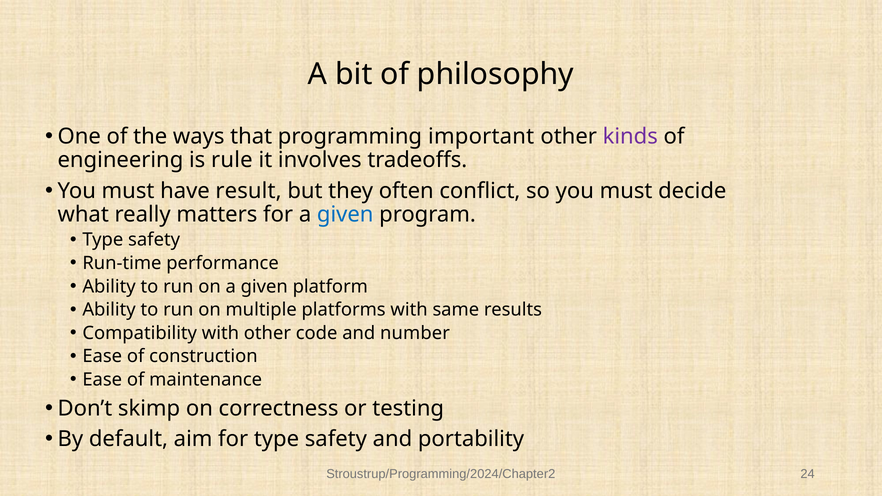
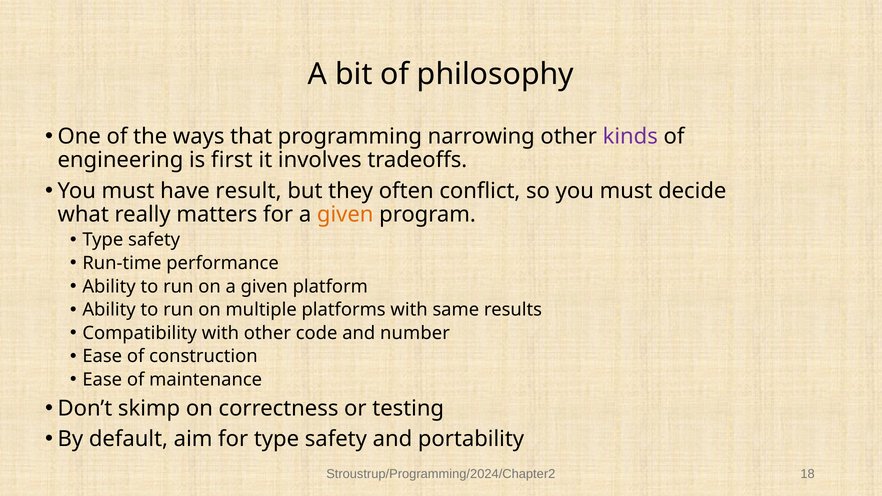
important: important -> narrowing
rule: rule -> first
given at (345, 215) colour: blue -> orange
24: 24 -> 18
